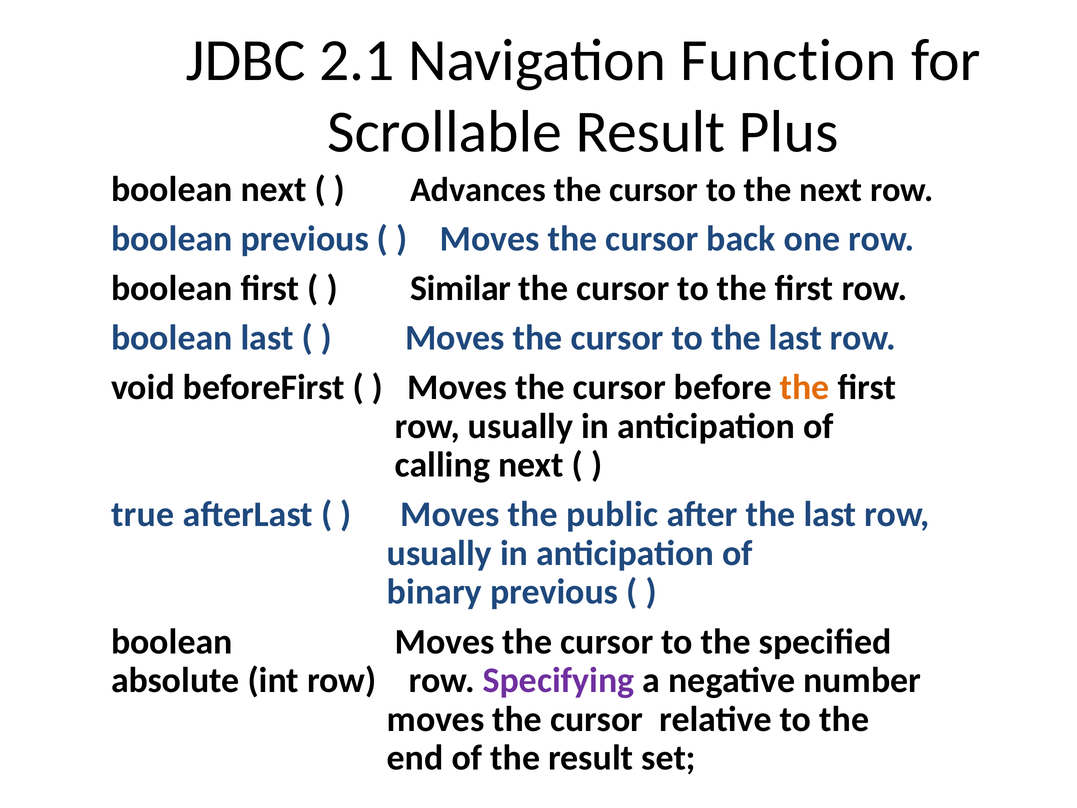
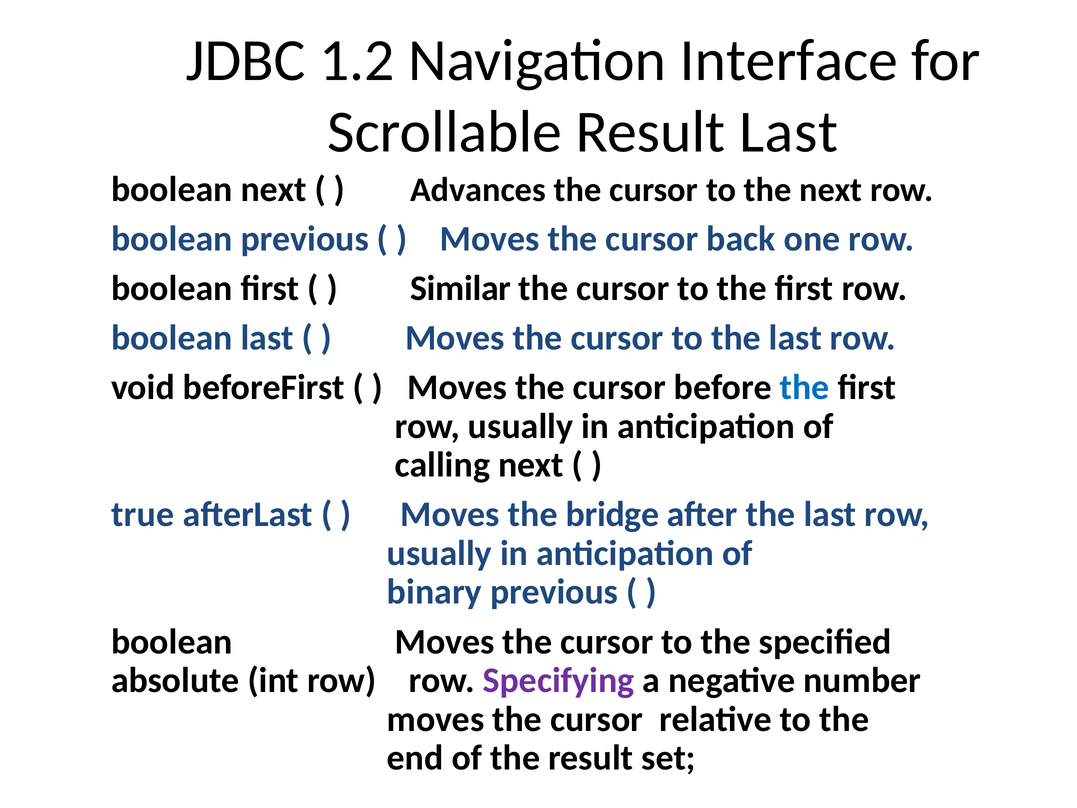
2.1: 2.1 -> 1.2
Function: Function -> Interface
Result Plus: Plus -> Last
the at (805, 387) colour: orange -> blue
public: public -> bridge
